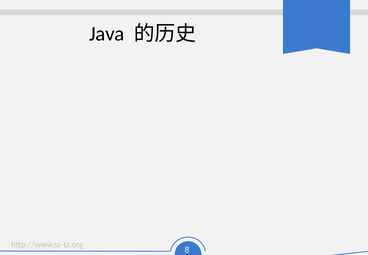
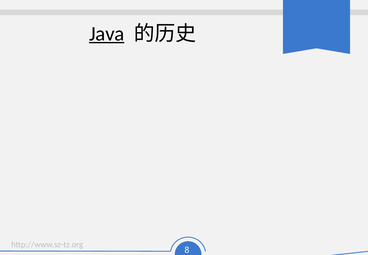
Java at (107, 34) underline: none -> present
